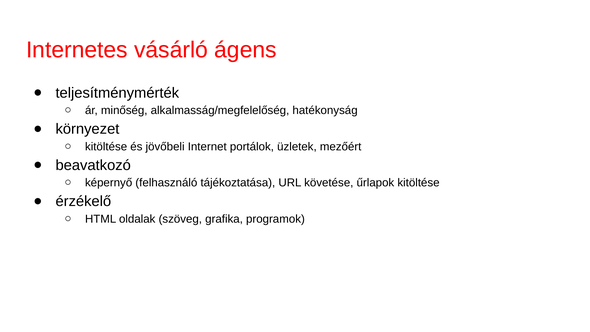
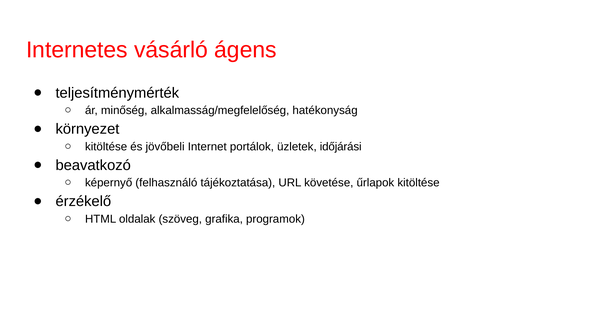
mezőért: mezőért -> időjárási
